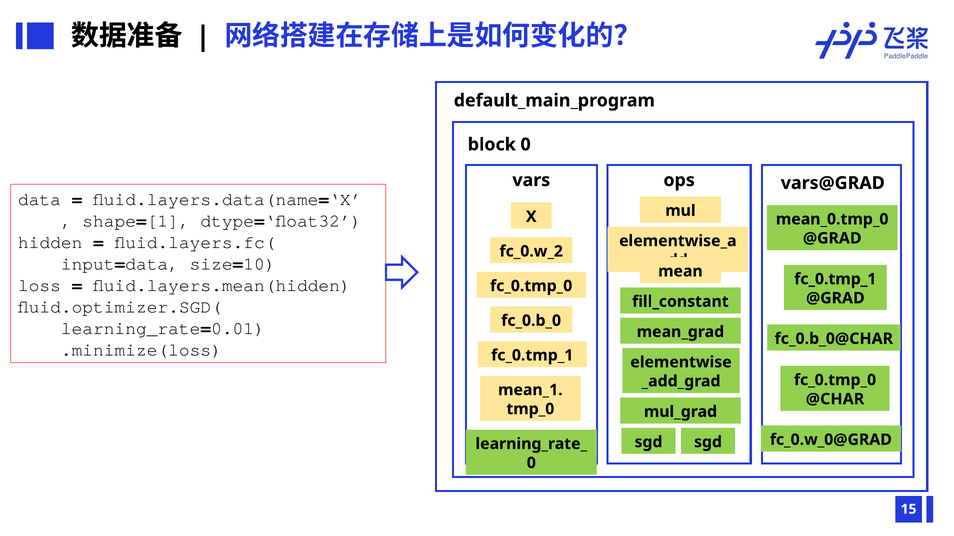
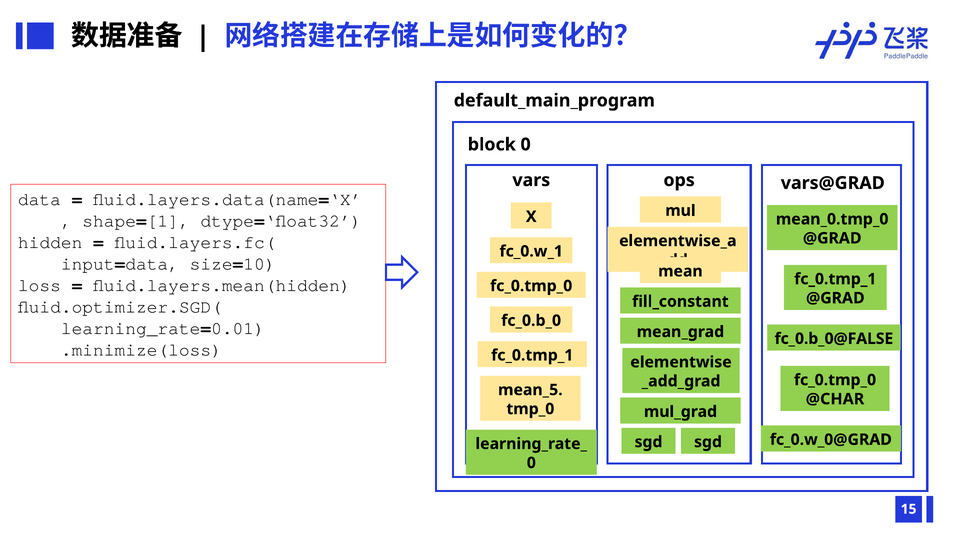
fc_0.w_2: fc_0.w_2 -> fc_0.w_1
fc_0.b_0@CHAR: fc_0.b_0@CHAR -> fc_0.b_0@FALSE
mean_1: mean_1 -> mean_5
